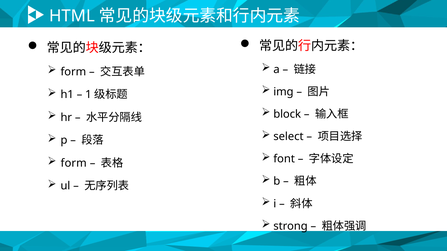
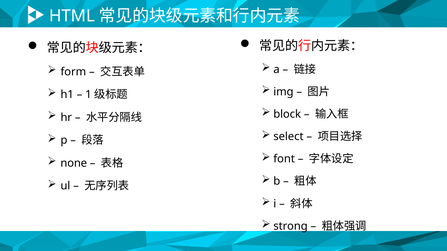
form at (74, 163): form -> none
